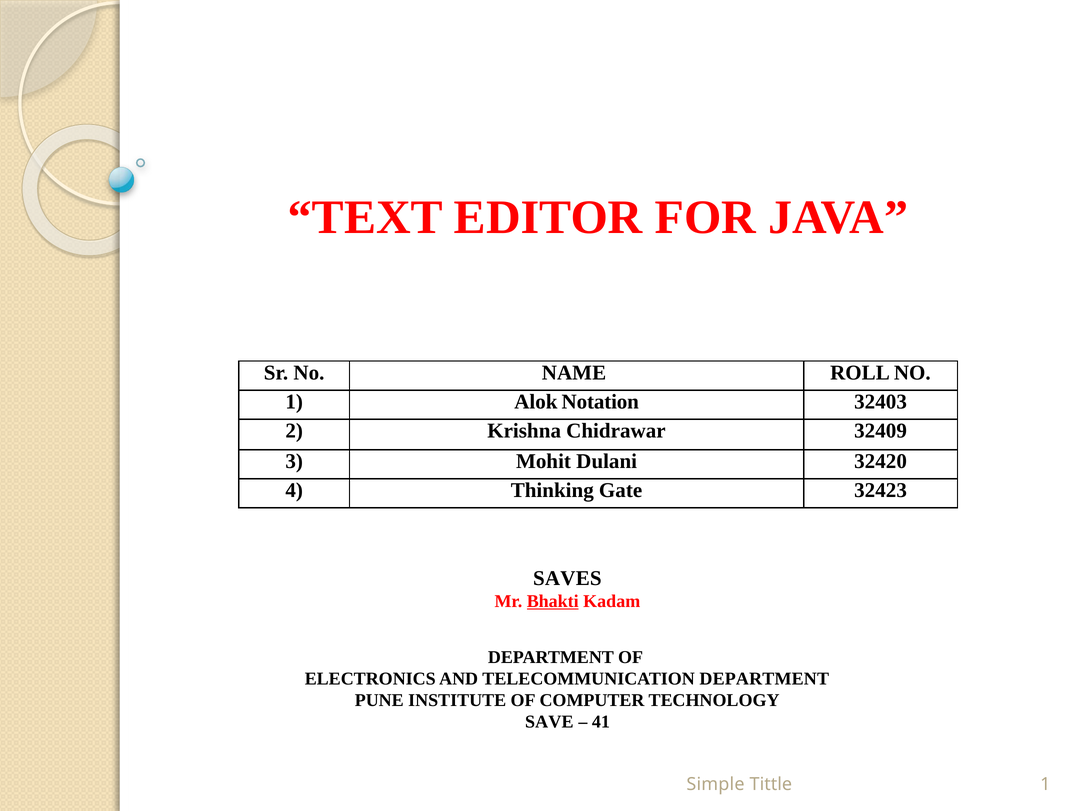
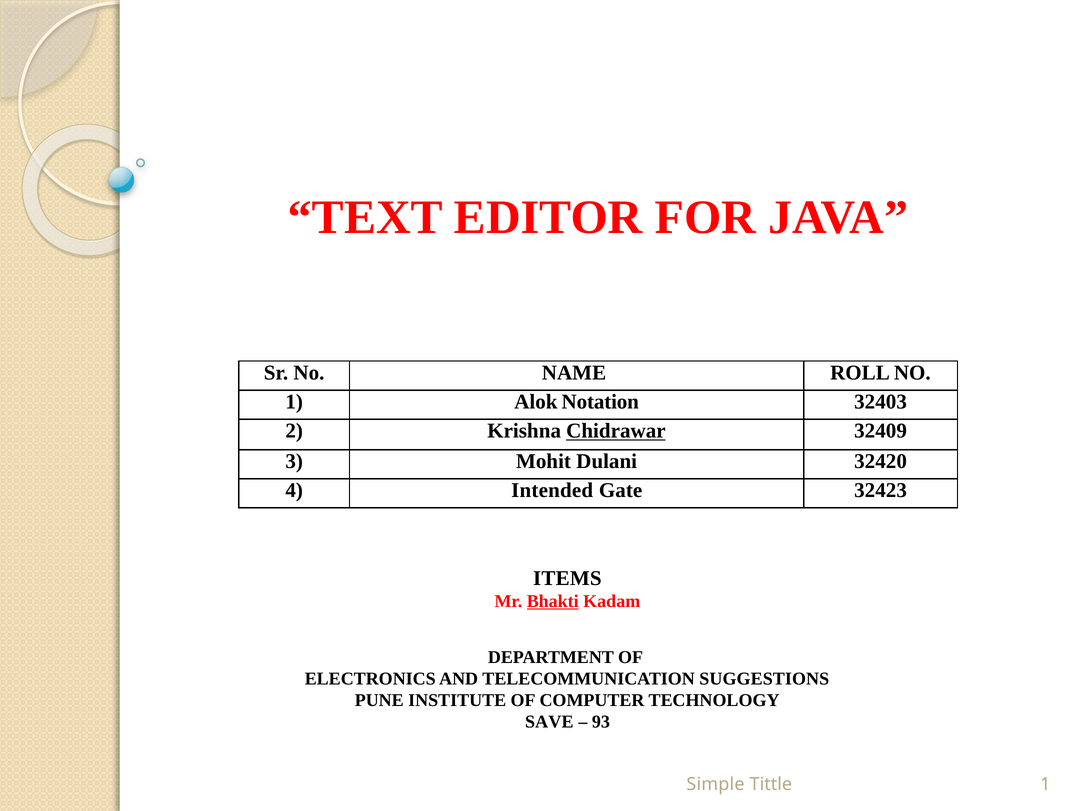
Chidrawar underline: none -> present
Thinking: Thinking -> Intended
SAVES: SAVES -> ITEMS
TELECOMMUNICATION DEPARTMENT: DEPARTMENT -> SUGGESTIONS
41: 41 -> 93
